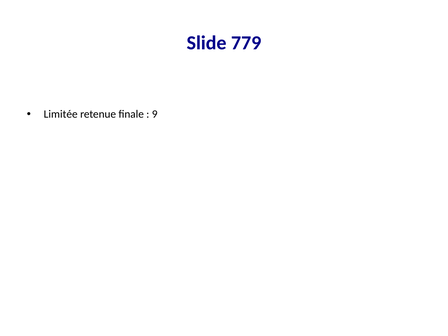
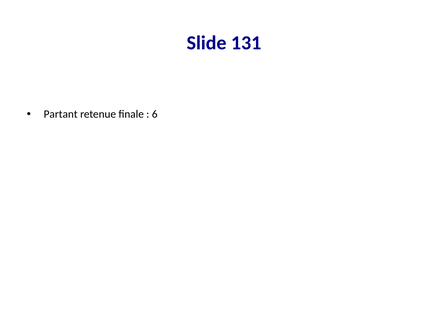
779: 779 -> 131
Limitée: Limitée -> Partant
9: 9 -> 6
